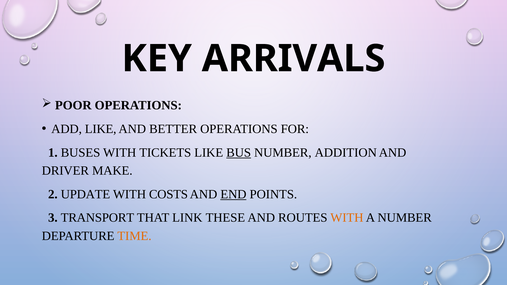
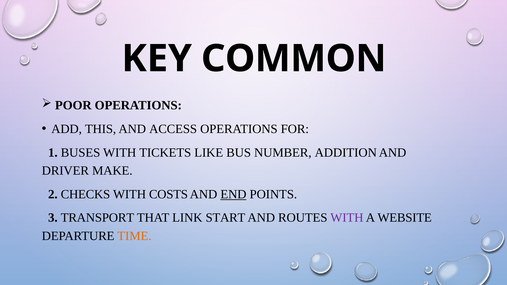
ARRIVALS: ARRIVALS -> COMMON
ADD LIKE: LIKE -> THIS
BETTER: BETTER -> ACCESS
BUS underline: present -> none
UPDATE: UPDATE -> CHECKS
THESE: THESE -> START
WITH at (347, 218) colour: orange -> purple
A NUMBER: NUMBER -> WEBSITE
